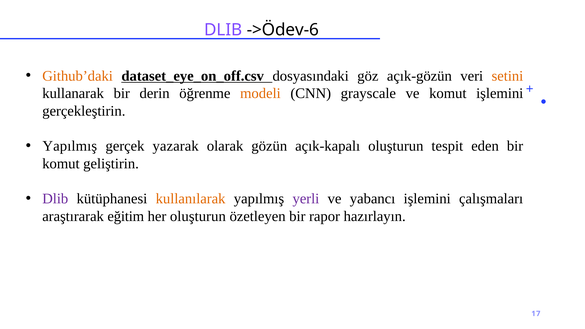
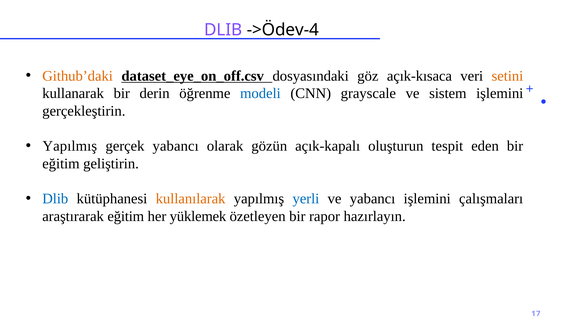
->Ödev-6: ->Ödev-6 -> ->Ödev-4
açık-gözün: açık-gözün -> açık-kısaca
modeli colour: orange -> blue
ve komut: komut -> sistem
gerçek yazarak: yazarak -> yabancı
komut at (61, 164): komut -> eğitim
Dlib at (55, 199) colour: purple -> blue
yerli colour: purple -> blue
her oluşturun: oluşturun -> yüklemek
